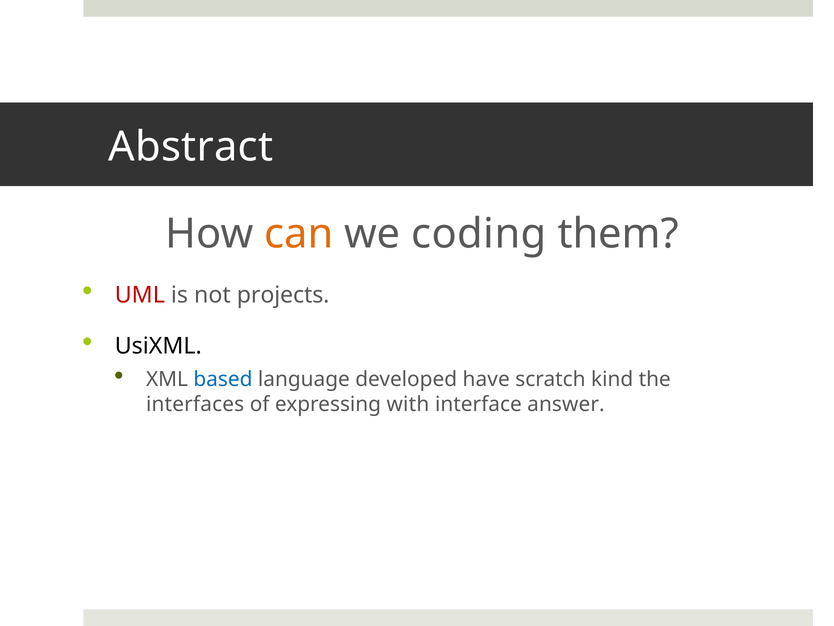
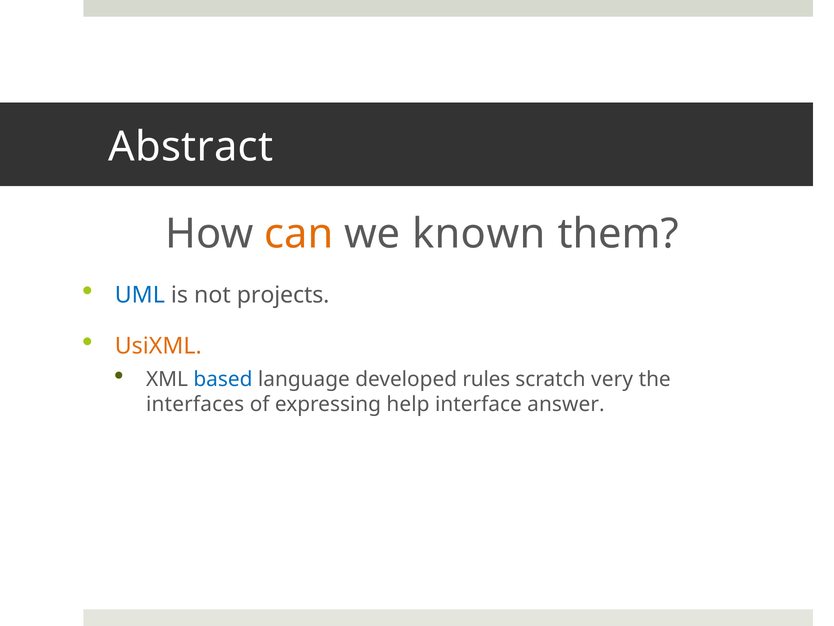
coding: coding -> known
UML colour: red -> blue
UsiXML colour: black -> orange
have: have -> rules
kind: kind -> very
with: with -> help
